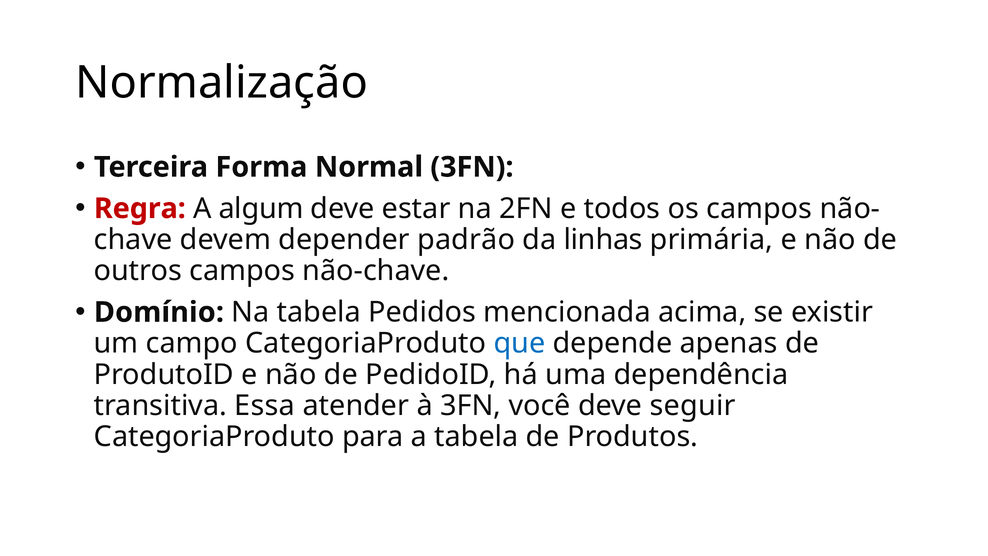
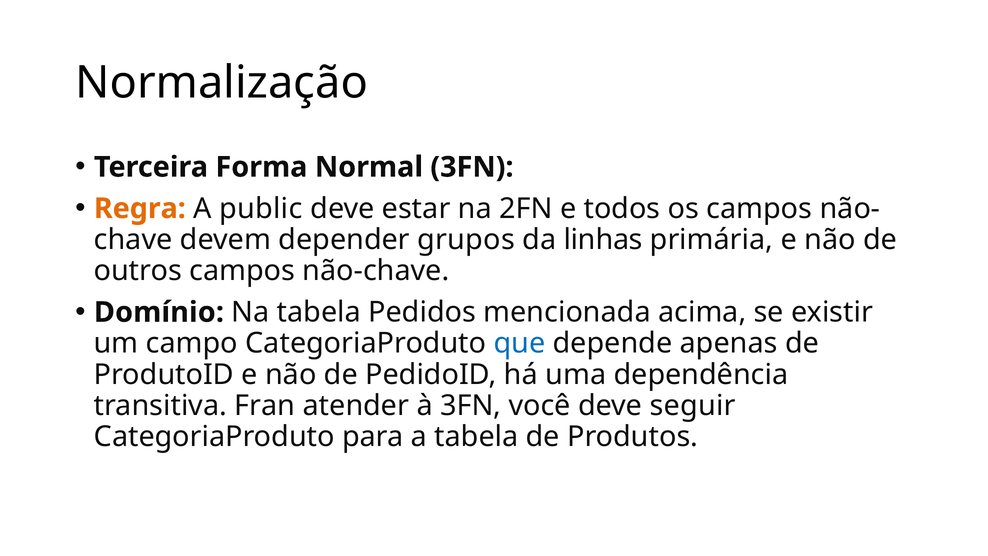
Regra colour: red -> orange
algum: algum -> public
padrão: padrão -> grupos
Essa: Essa -> Fran
